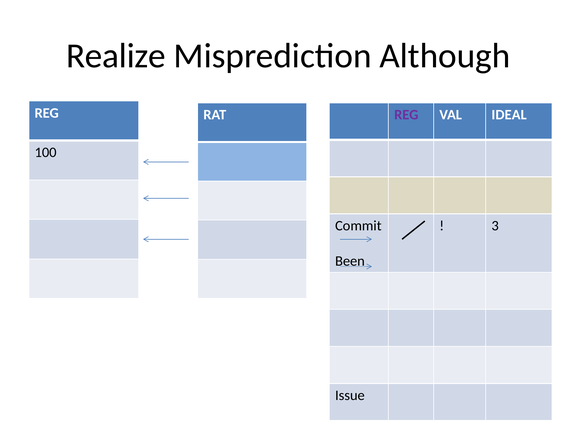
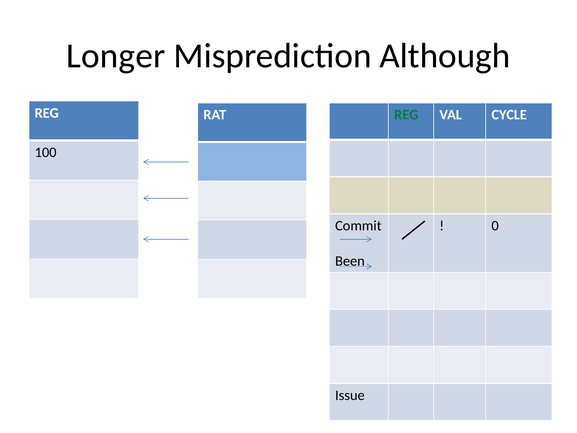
Realize: Realize -> Longer
REG at (406, 115) colour: purple -> green
IDEAL: IDEAL -> CYCLE
3: 3 -> 0
